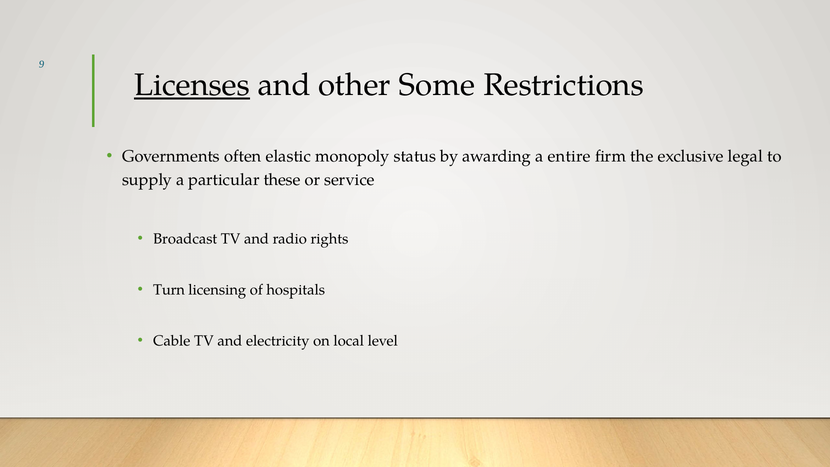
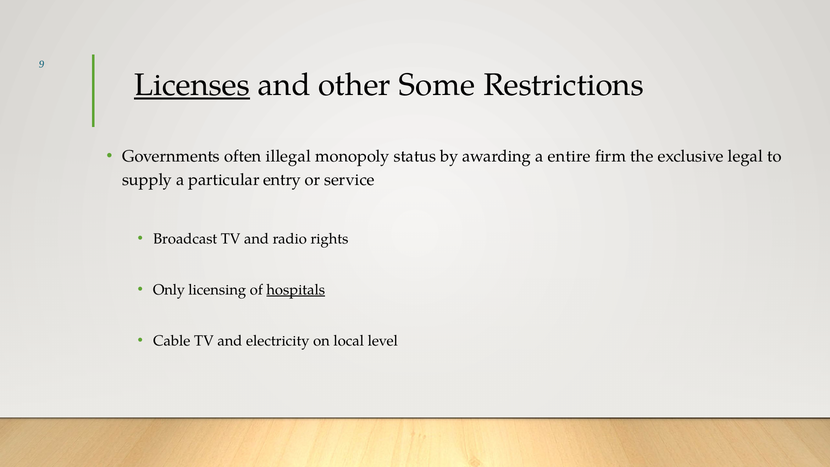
elastic: elastic -> illegal
these: these -> entry
Turn: Turn -> Only
hospitals underline: none -> present
